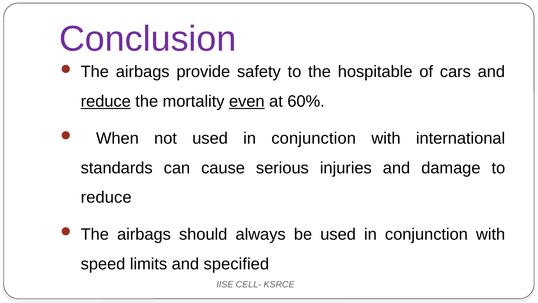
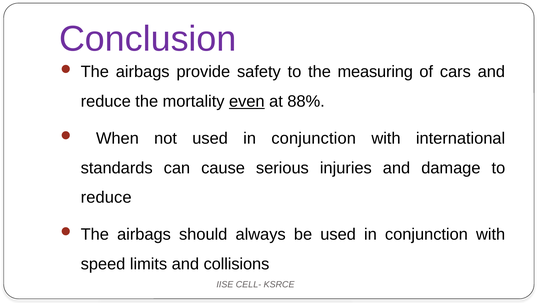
hospitable: hospitable -> measuring
reduce at (106, 101) underline: present -> none
60%: 60% -> 88%
specified: specified -> collisions
